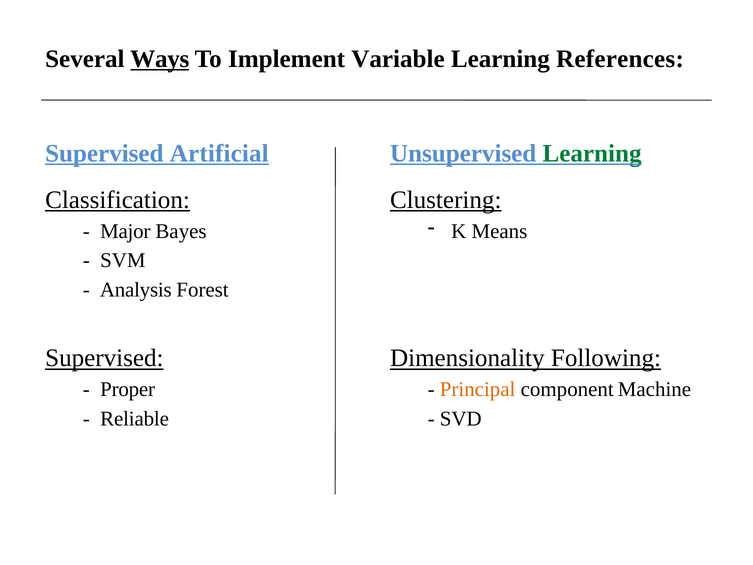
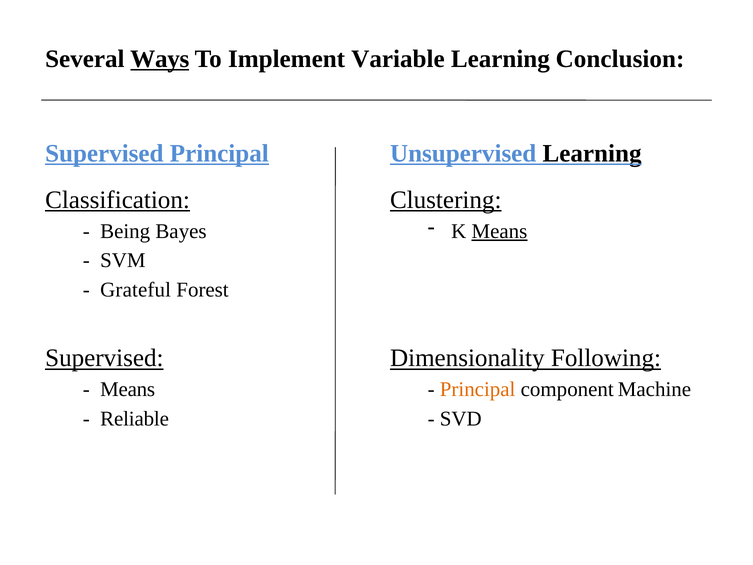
References: References -> Conclusion
Supervised Artificial: Artificial -> Principal
Learning at (592, 153) colour: green -> black
Means at (499, 231) underline: none -> present
Major: Major -> Being
Analysis: Analysis -> Grateful
Proper at (128, 389): Proper -> Means
